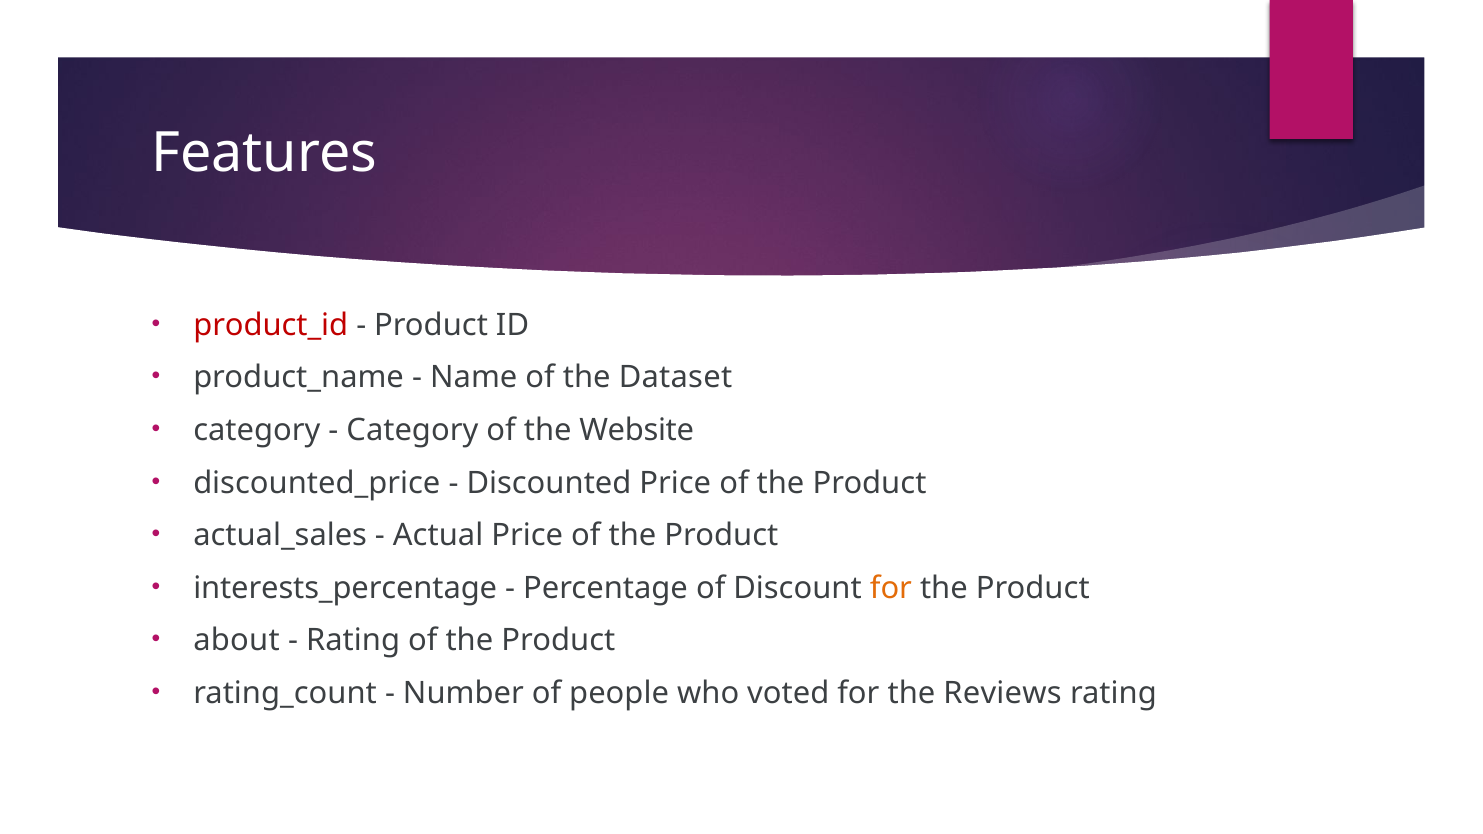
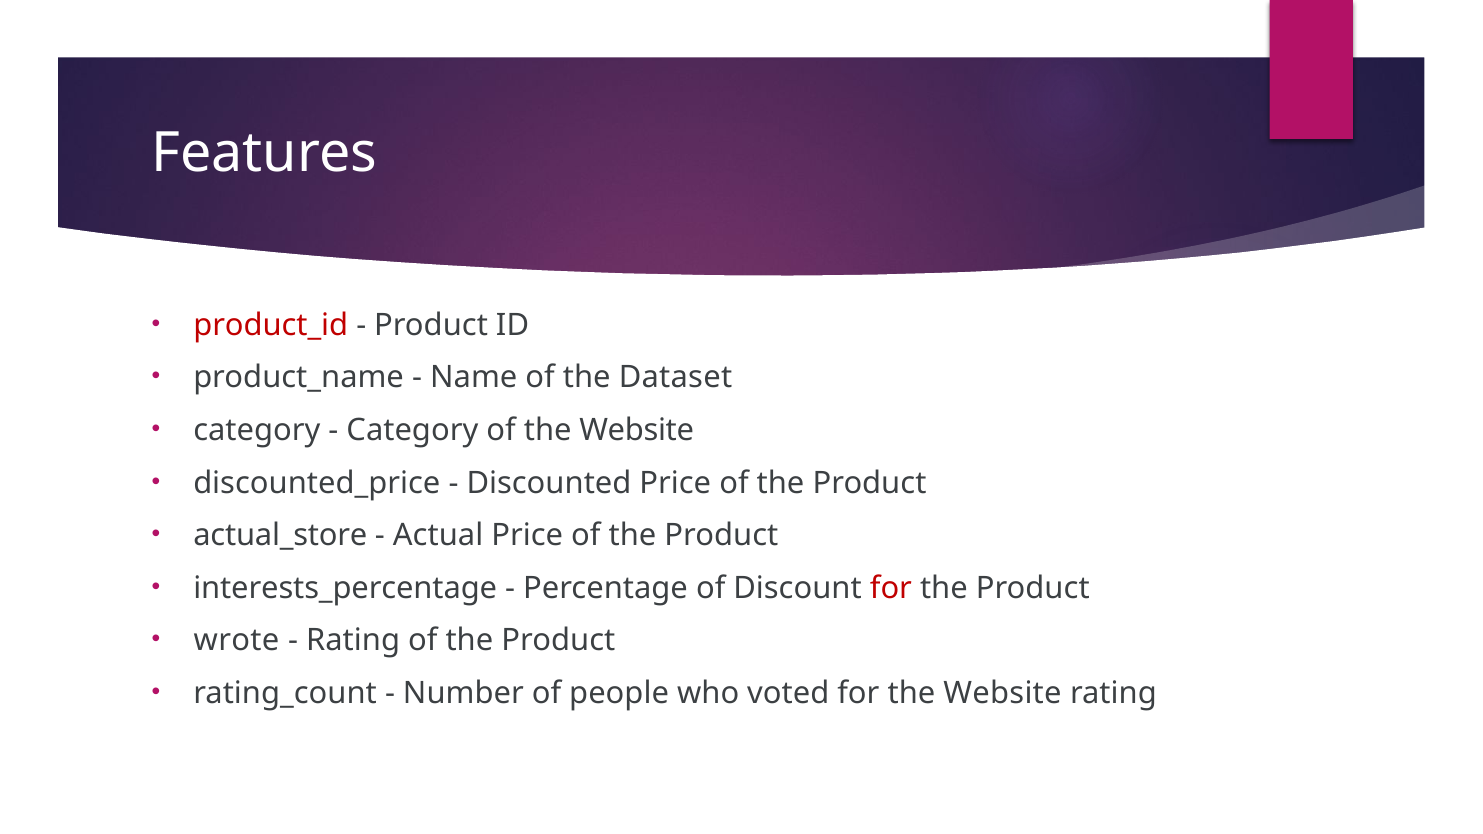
actual_sales: actual_sales -> actual_store
for at (891, 588) colour: orange -> red
about: about -> wrote
for the Reviews: Reviews -> Website
